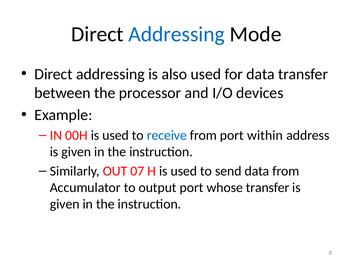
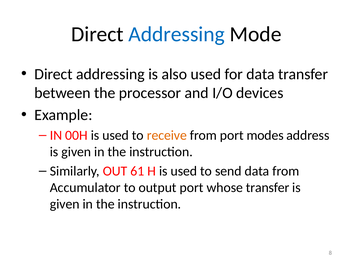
receive colour: blue -> orange
within: within -> modes
07: 07 -> 61
